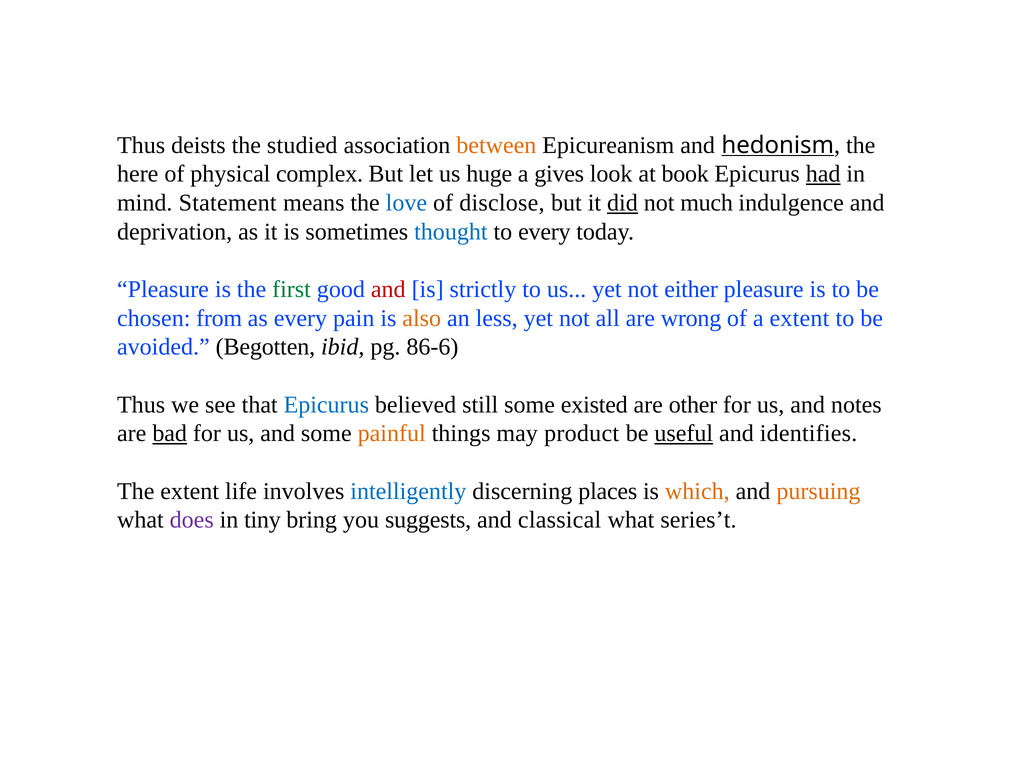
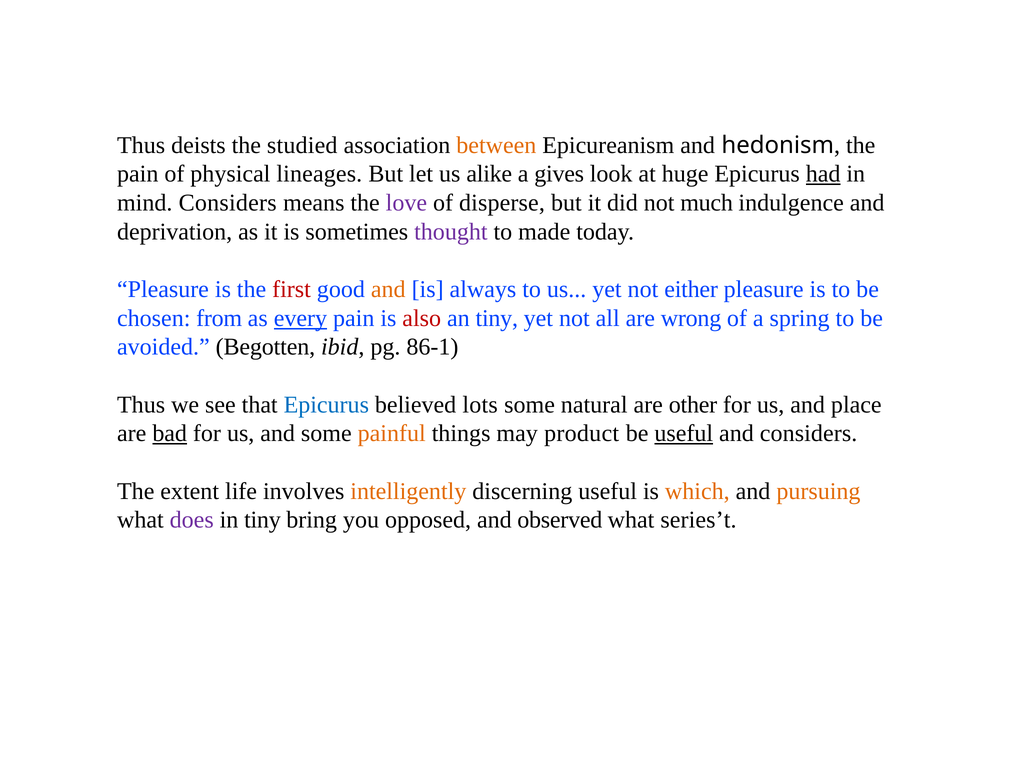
hedonism underline: present -> none
here at (138, 174): here -> pain
complex: complex -> lineages
huge: huge -> alike
book: book -> huge
mind Statement: Statement -> Considers
love colour: blue -> purple
disclose: disclose -> disperse
did underline: present -> none
thought colour: blue -> purple
to every: every -> made
first colour: green -> red
and at (388, 289) colour: red -> orange
strictly: strictly -> always
every at (300, 318) underline: none -> present
also colour: orange -> red
an less: less -> tiny
a extent: extent -> spring
86-6: 86-6 -> 86-1
still: still -> lots
existed: existed -> natural
notes: notes -> place
and identifies: identifies -> considers
intelligently colour: blue -> orange
discerning places: places -> useful
suggests: suggests -> opposed
classical: classical -> observed
